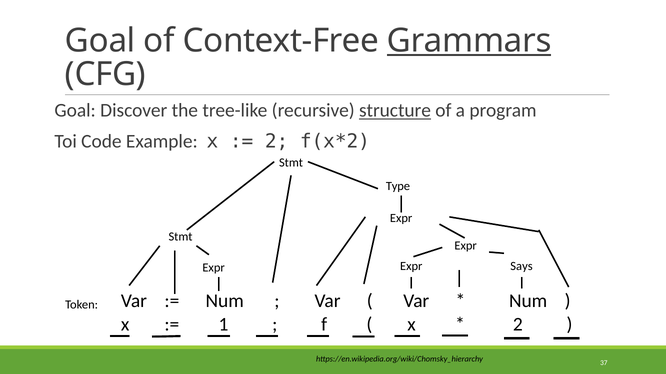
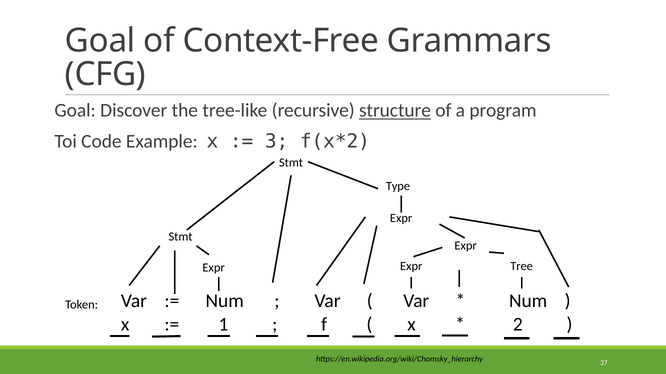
Grammars underline: present -> none
2 at (277, 141): 2 -> 3
Says: Says -> Tree
